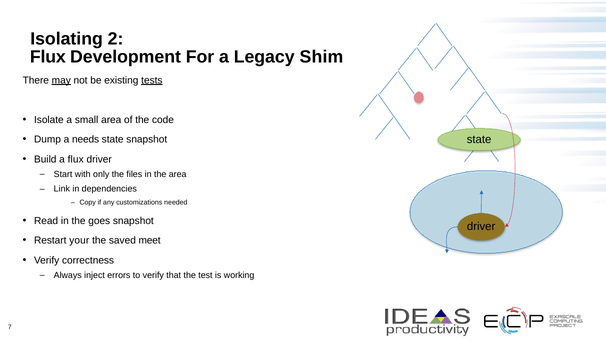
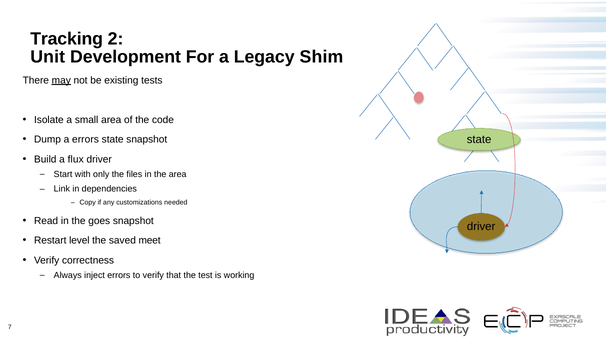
Isolating: Isolating -> Tracking
Flux at (48, 57): Flux -> Unit
tests underline: present -> none
a needs: needs -> errors
your: your -> level
